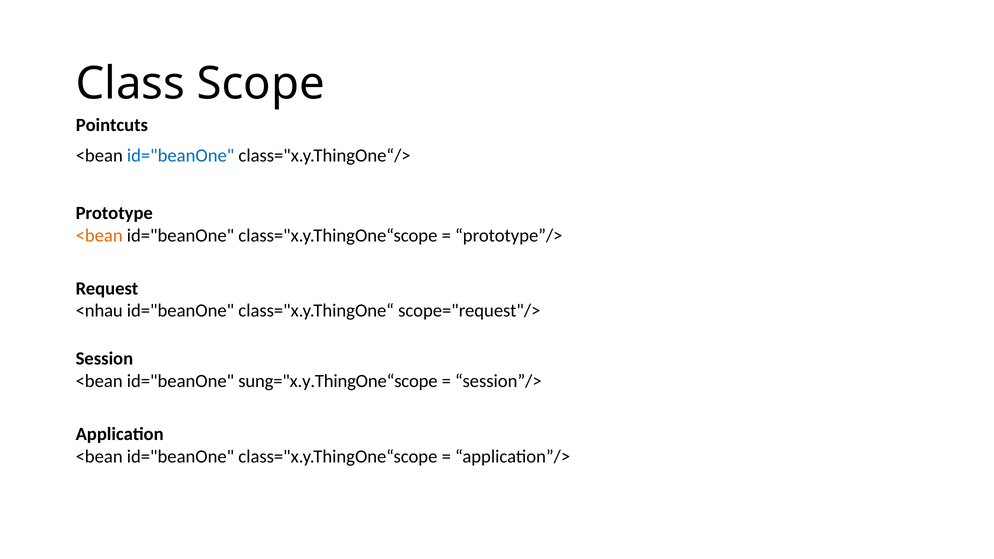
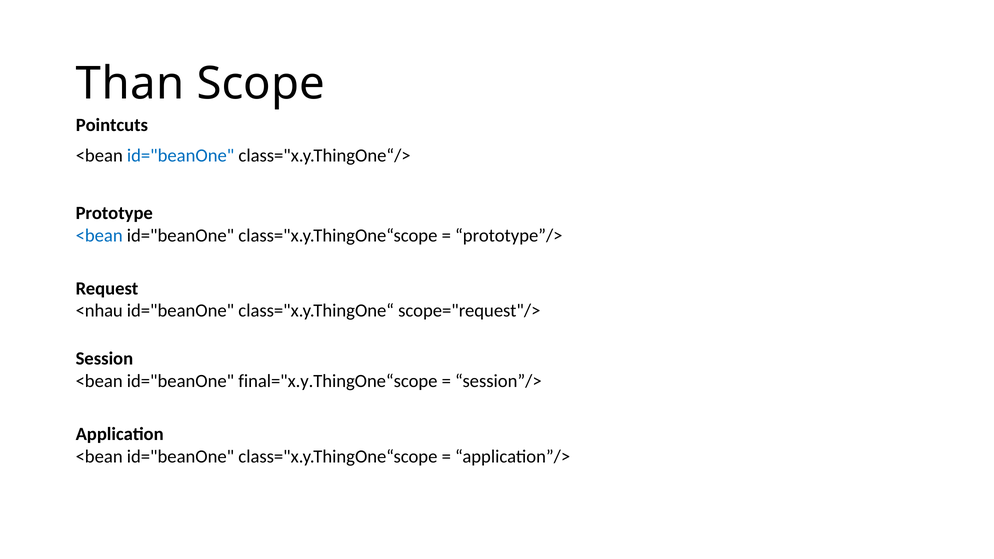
Class: Class -> Than
<bean at (99, 236) colour: orange -> blue
sung="x.y.ThingOne“scope: sung="x.y.ThingOne“scope -> final="x.y.ThingOne“scope
